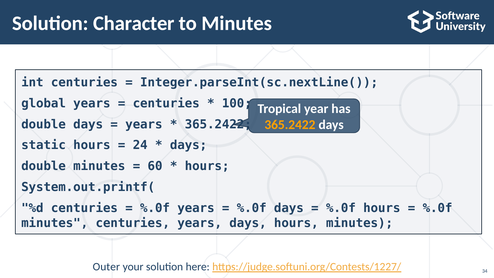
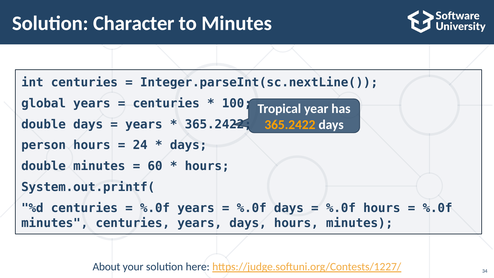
static: static -> person
Outer: Outer -> About
